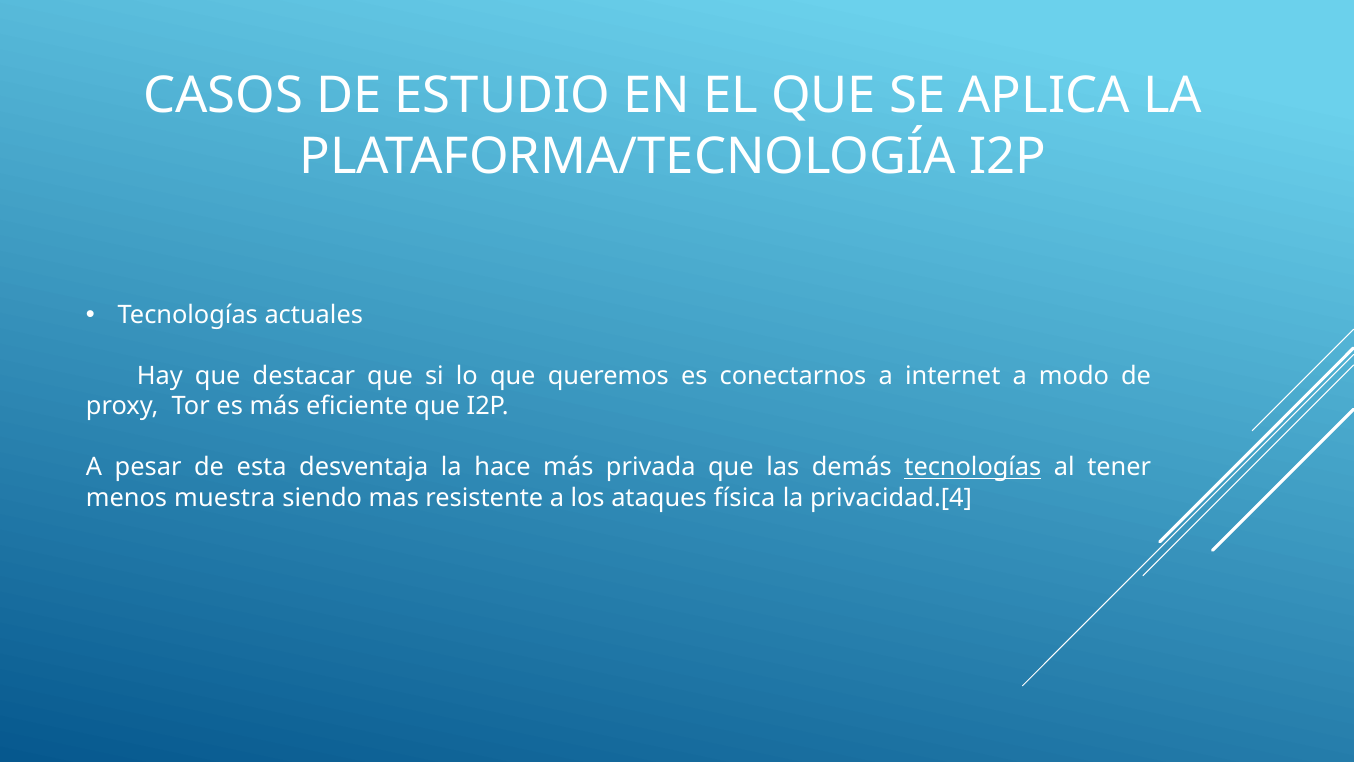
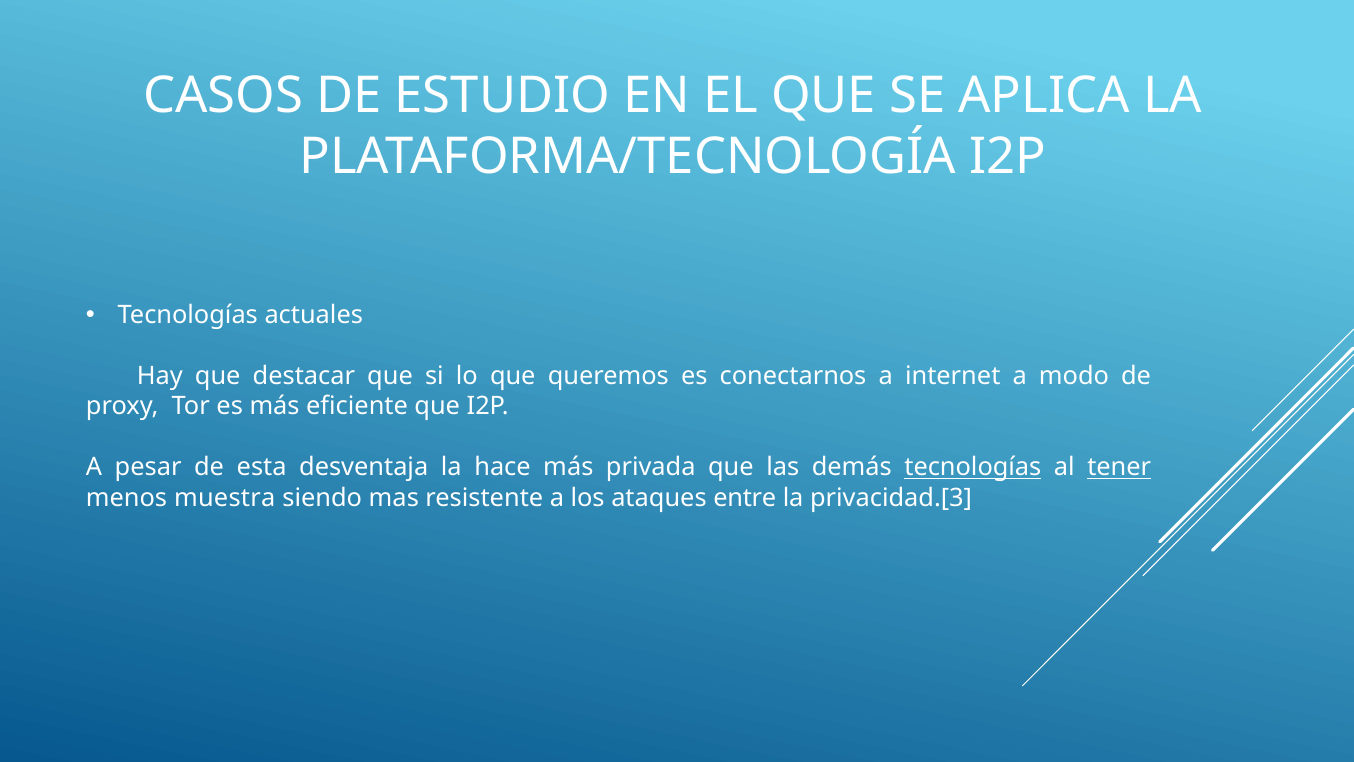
tener underline: none -> present
física: física -> entre
privacidad.[4: privacidad.[4 -> privacidad.[3
